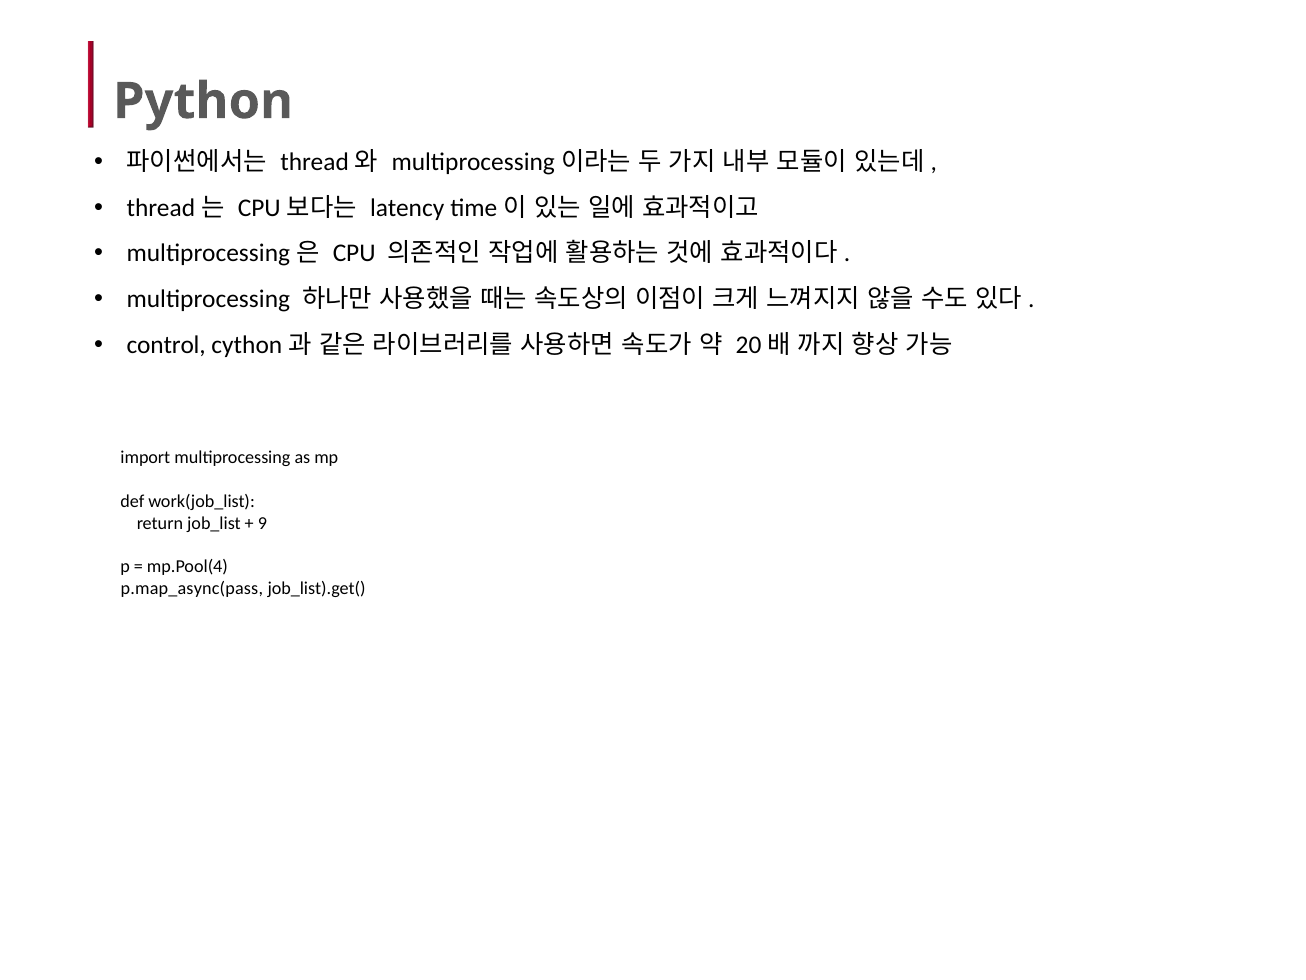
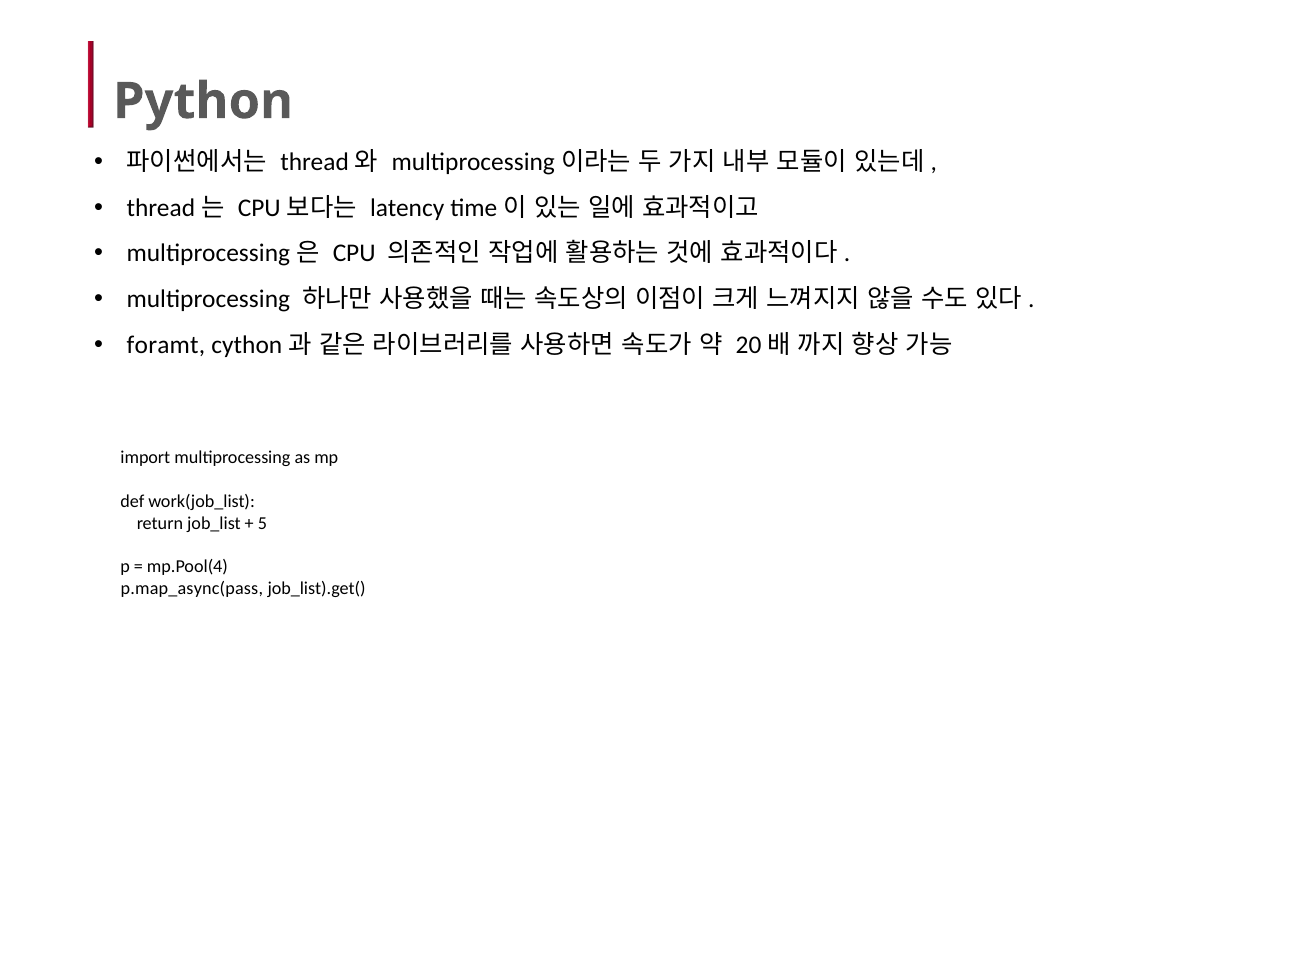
control: control -> foramt
9: 9 -> 5
